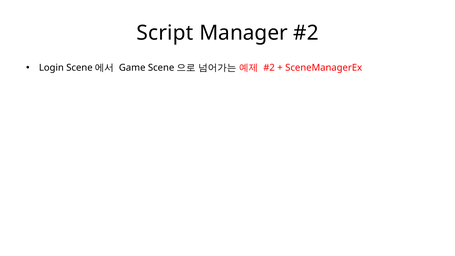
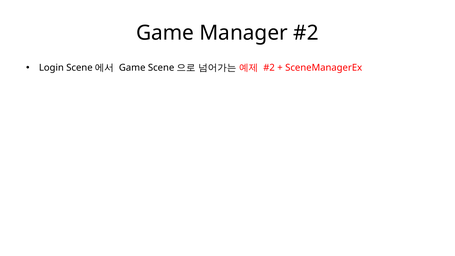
Script at (165, 33): Script -> Game
